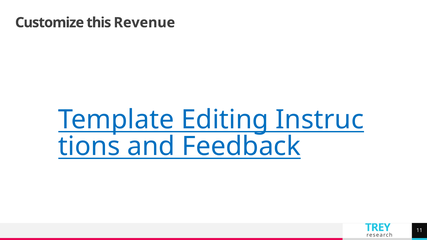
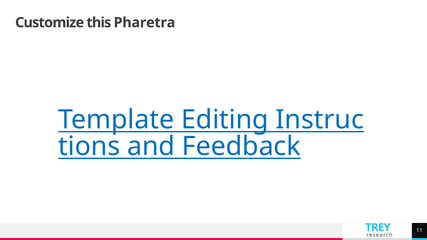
Revenue: Revenue -> Pharetra
